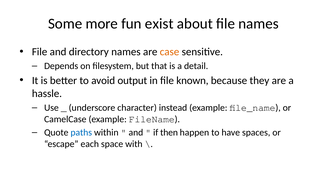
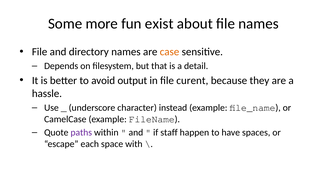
known: known -> curent
paths colour: blue -> purple
then: then -> staff
